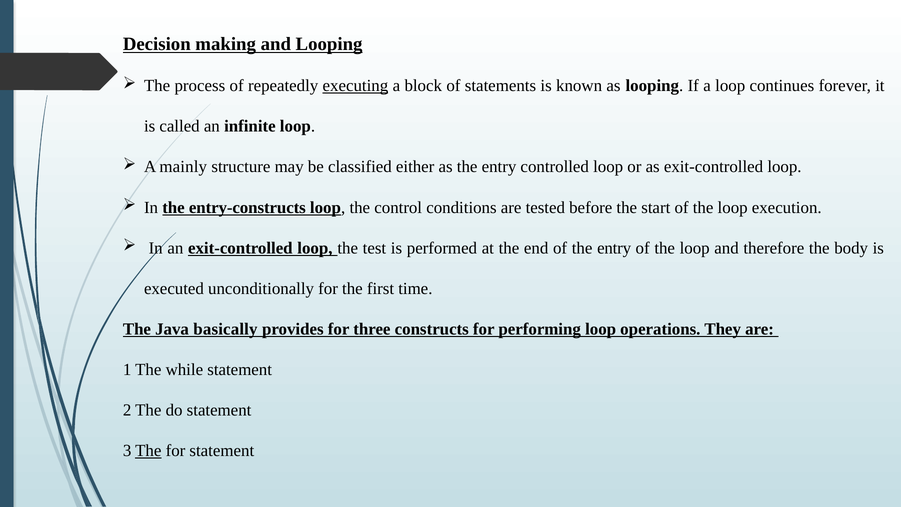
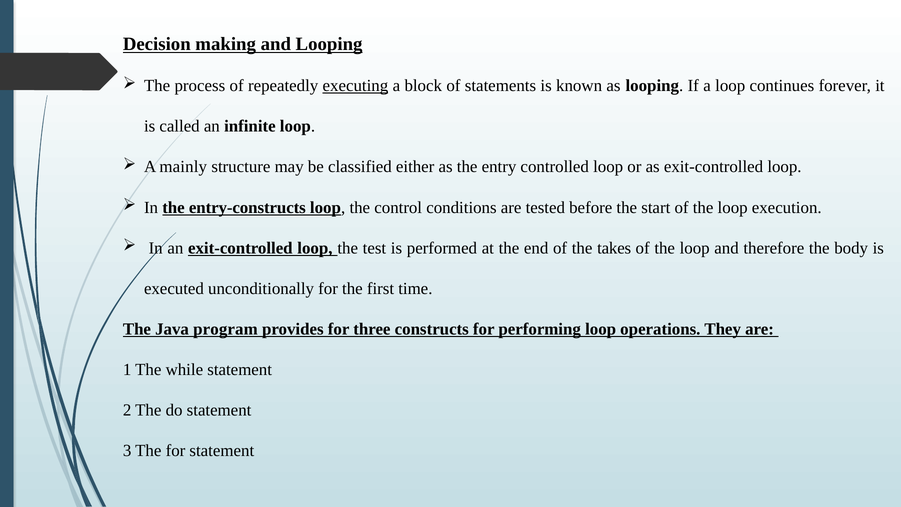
of the entry: entry -> takes
basically: basically -> program
The at (148, 451) underline: present -> none
